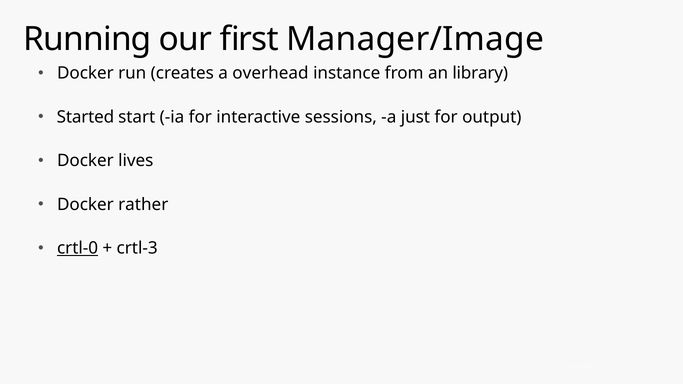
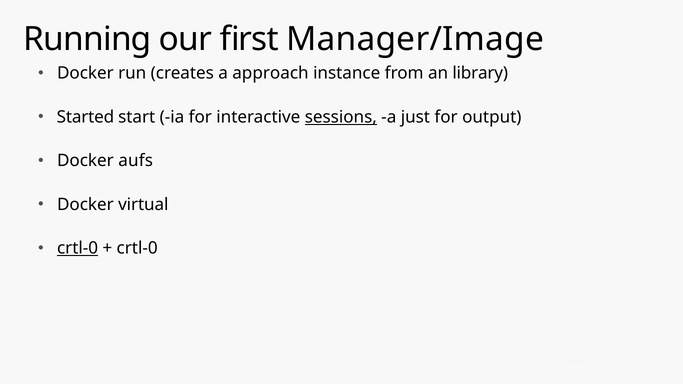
overhead: overhead -> approach
sessions underline: none -> present
lives: lives -> aufs
rather: rather -> virtual
crtl-3 at (137, 248): crtl-3 -> crtl-0
